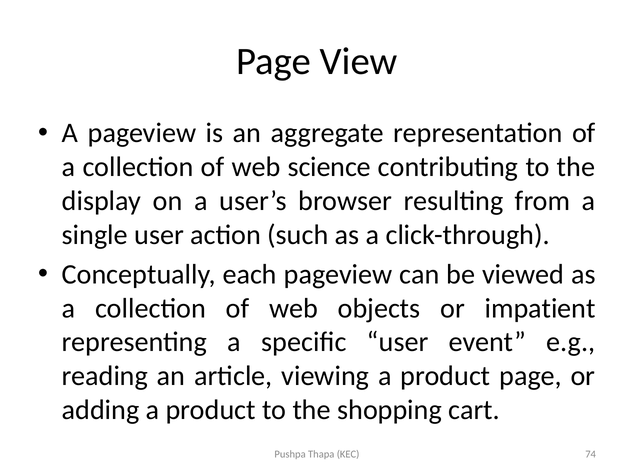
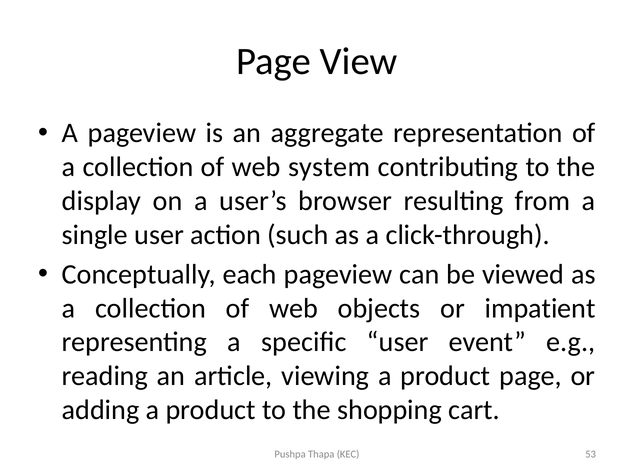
science: science -> system
74: 74 -> 53
